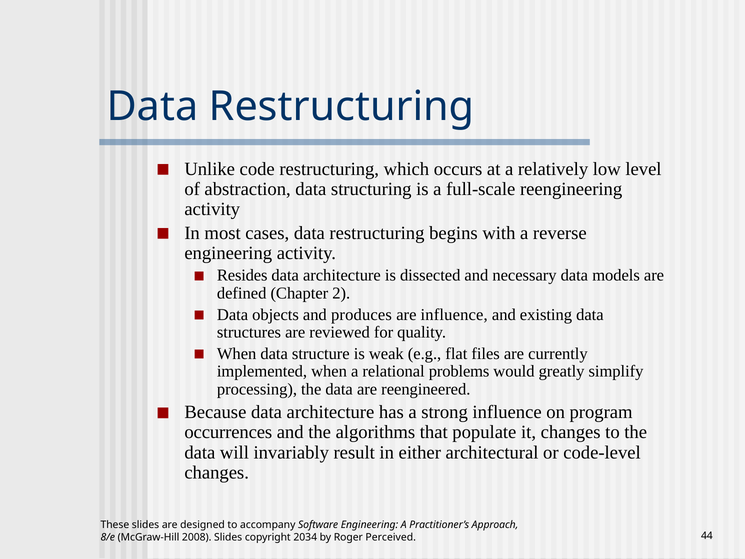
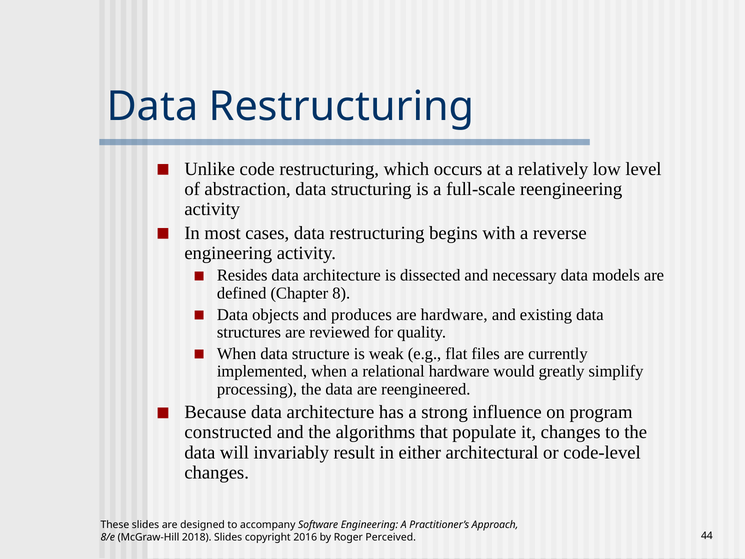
2: 2 -> 8
are influence: influence -> hardware
relational problems: problems -> hardware
occurrences: occurrences -> constructed
2008: 2008 -> 2018
2034: 2034 -> 2016
